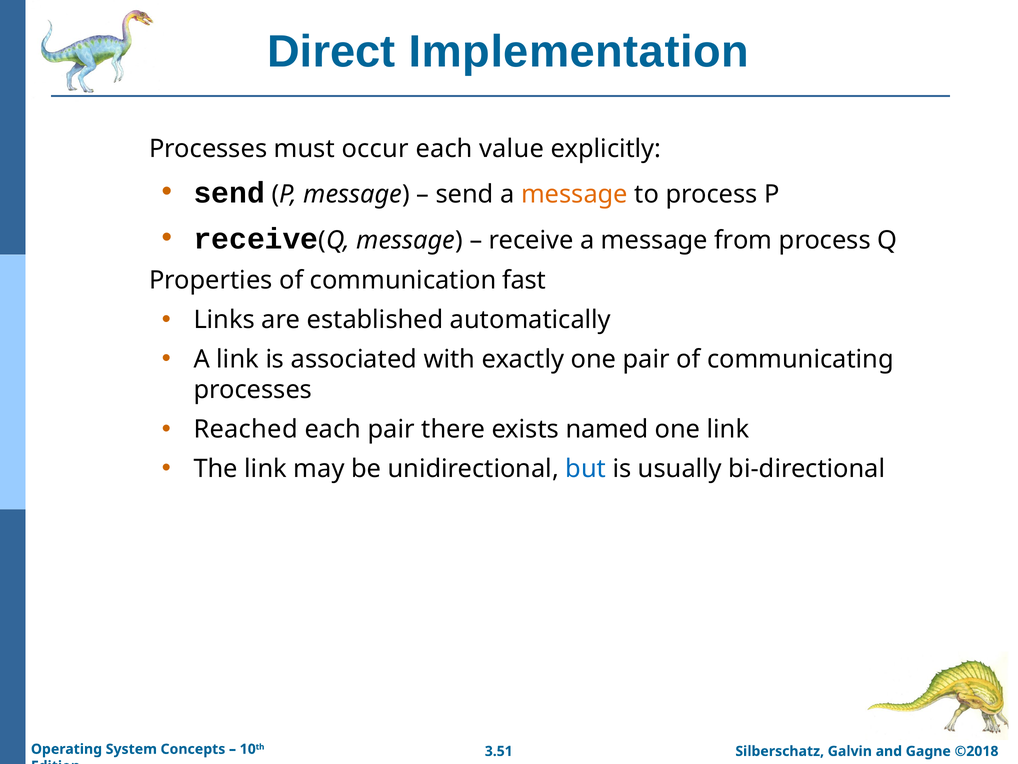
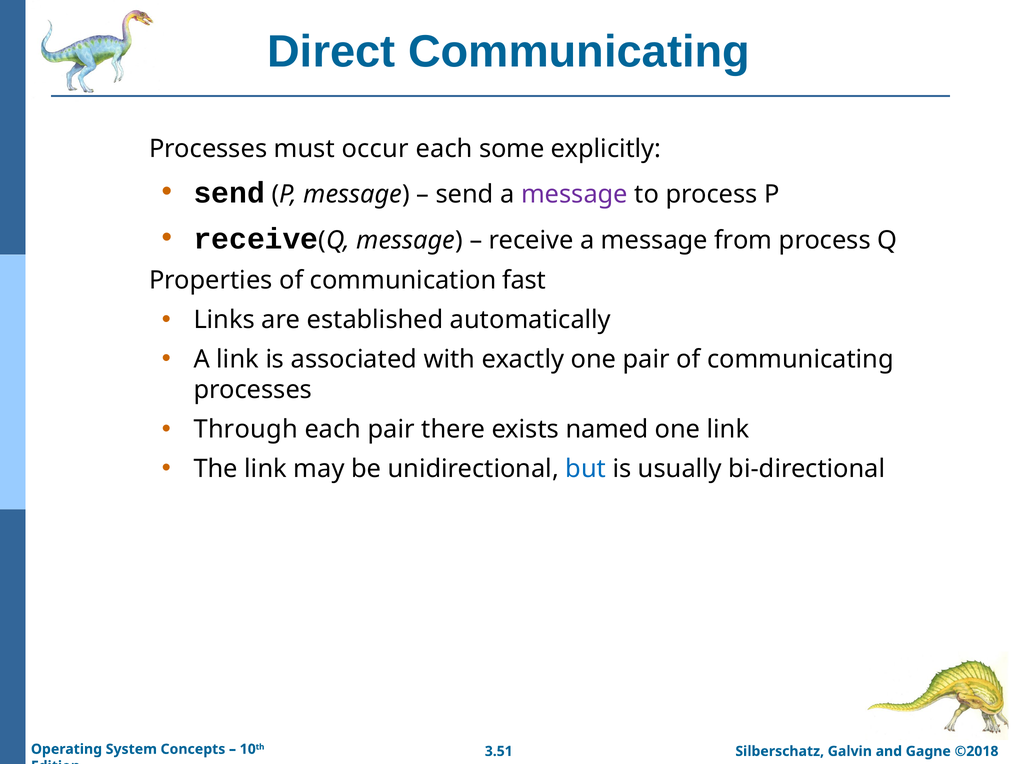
Direct Implementation: Implementation -> Communicating
value: value -> some
message at (574, 194) colour: orange -> purple
Reached: Reached -> Through
